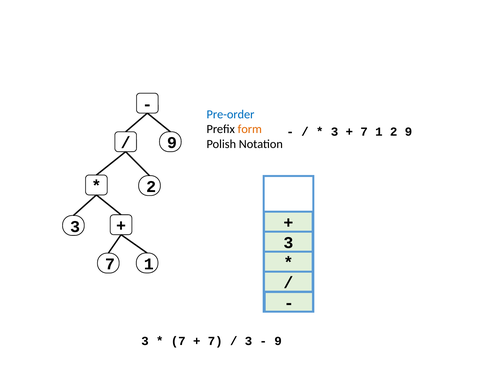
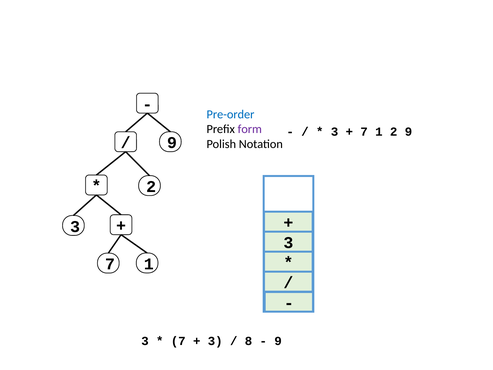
form colour: orange -> purple
7 at (215, 341): 7 -> 3
3 at (248, 341): 3 -> 8
